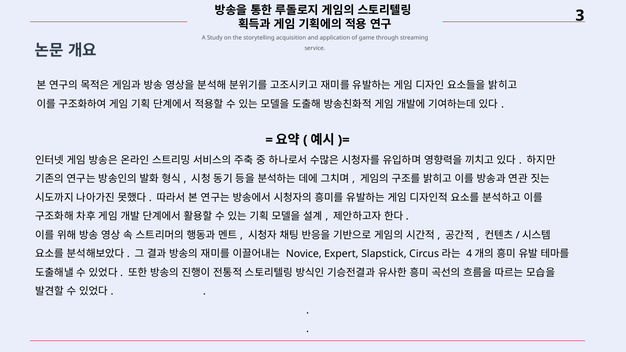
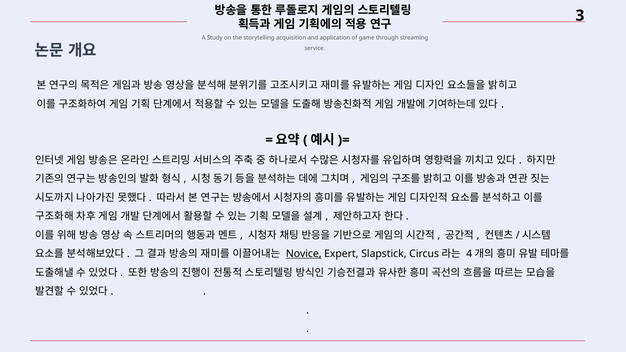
Novice underline: none -> present
